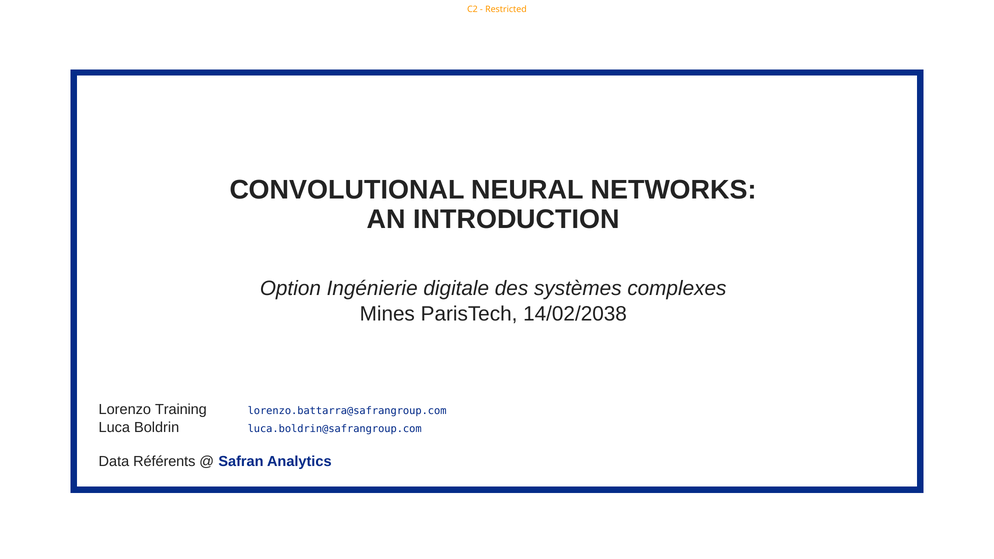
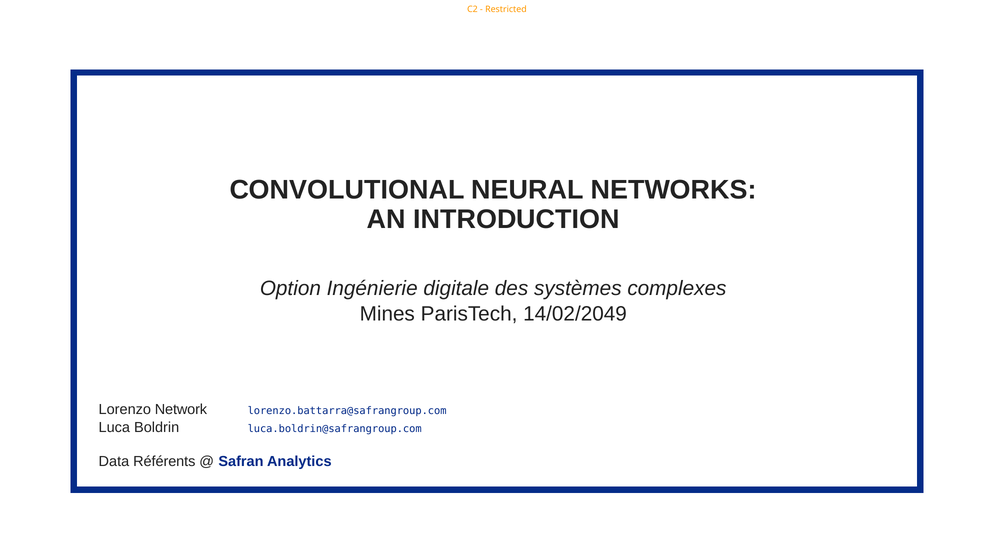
14/02/2038: 14/02/2038 -> 14/02/2049
Training: Training -> Network
